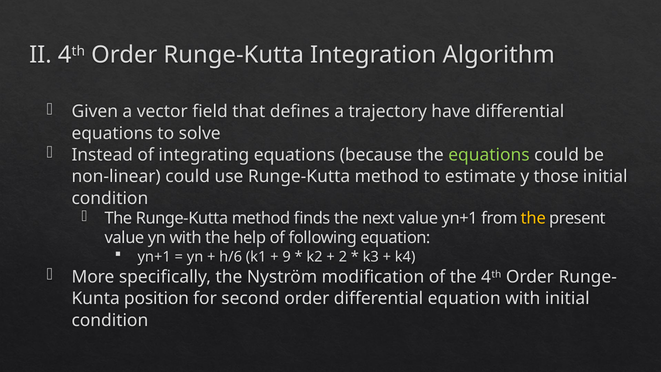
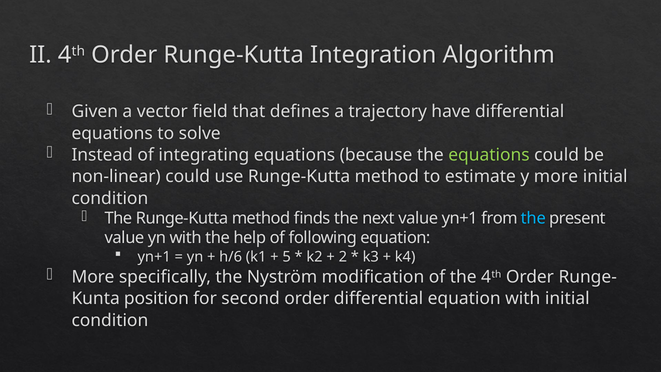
y those: those -> more
the at (533, 218) colour: yellow -> light blue
9: 9 -> 5
